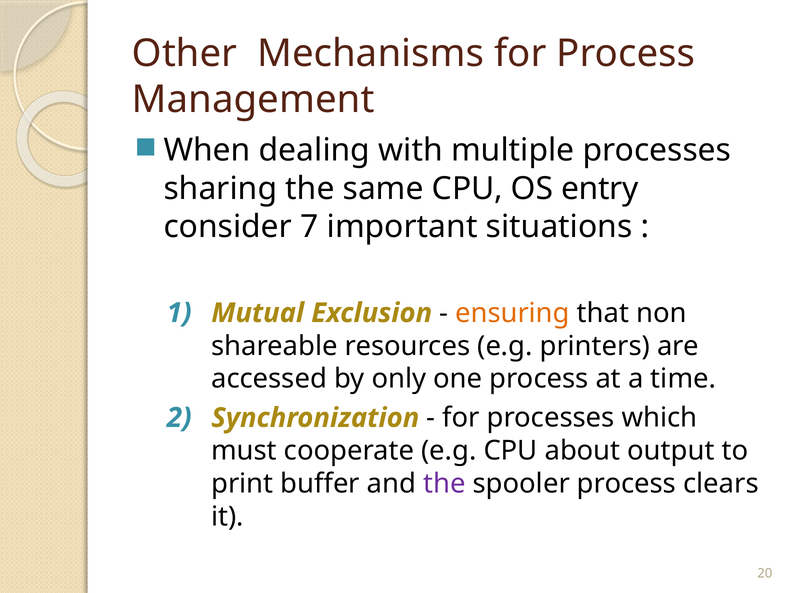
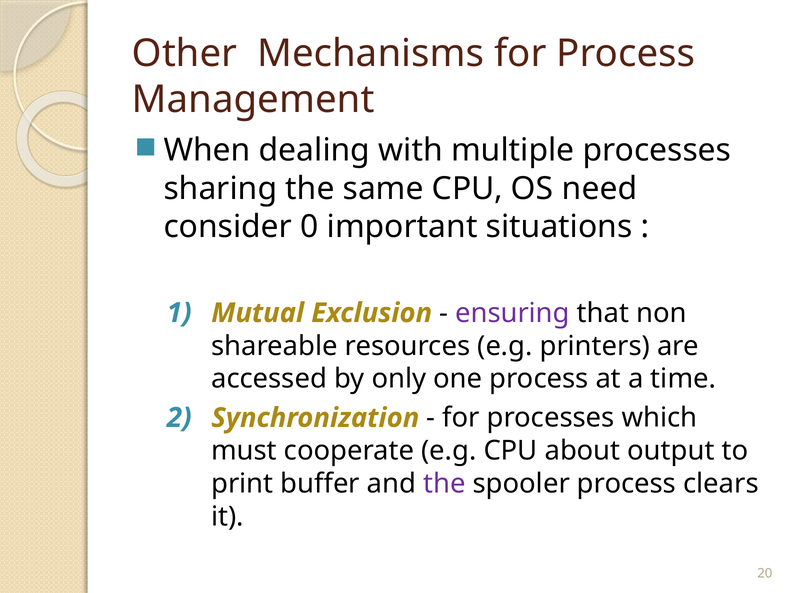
entry: entry -> need
7: 7 -> 0
ensuring colour: orange -> purple
